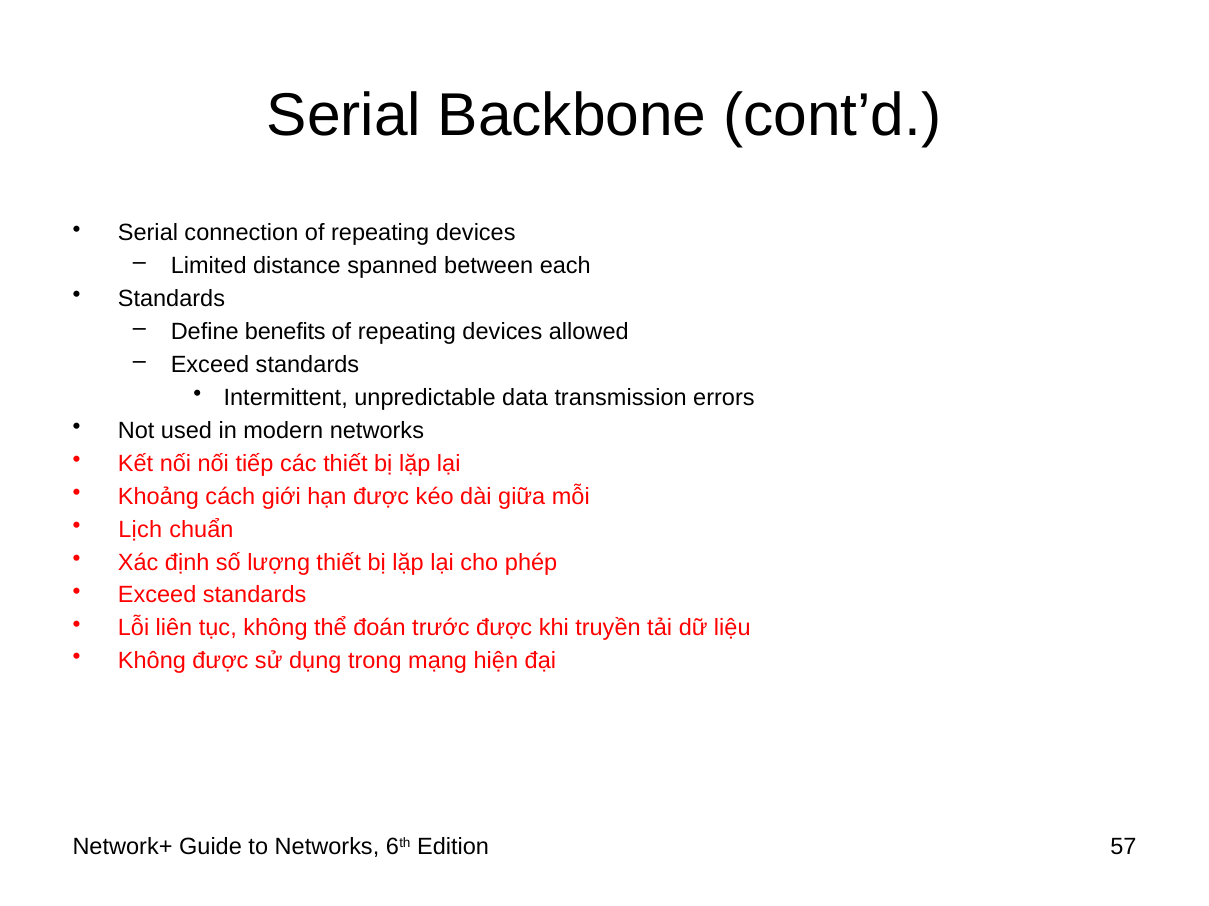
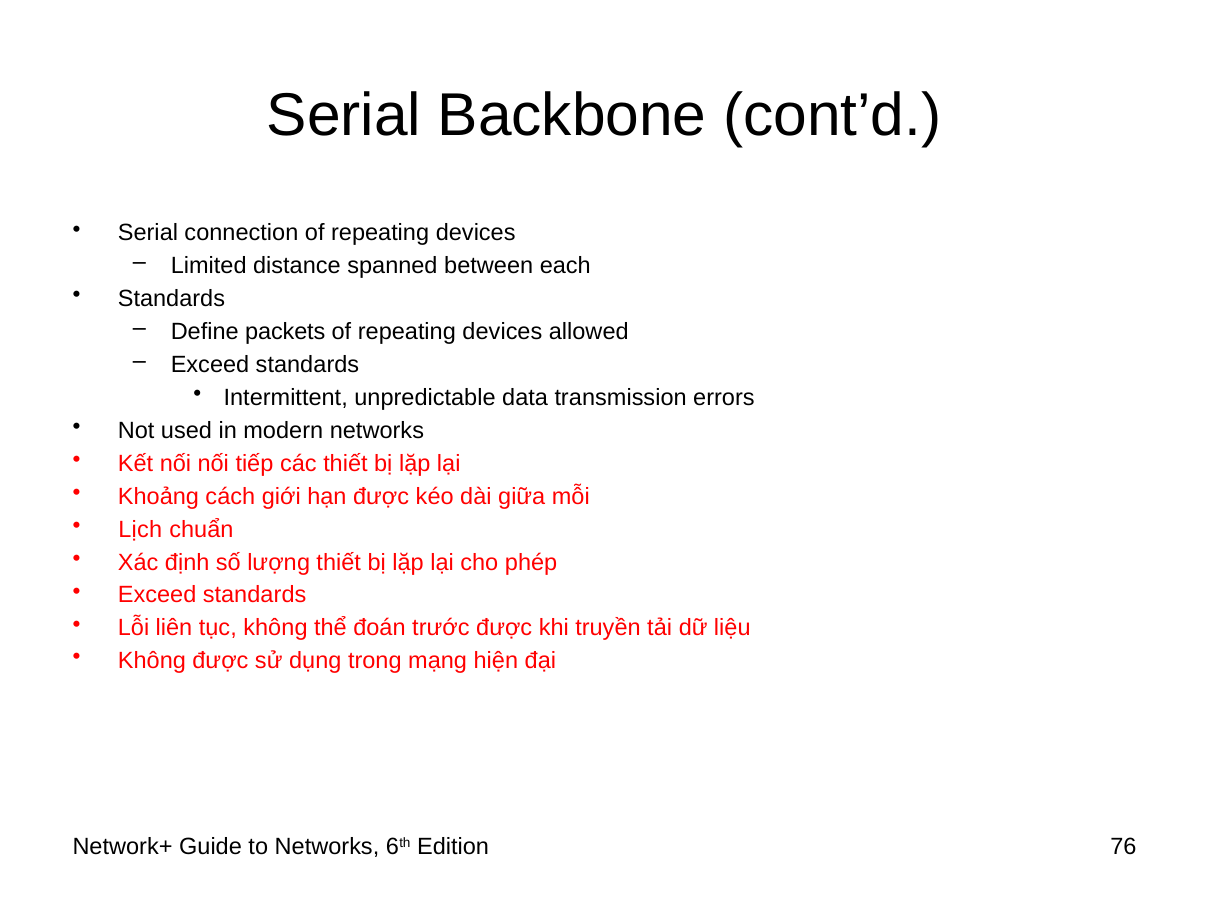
benefits: benefits -> packets
57: 57 -> 76
